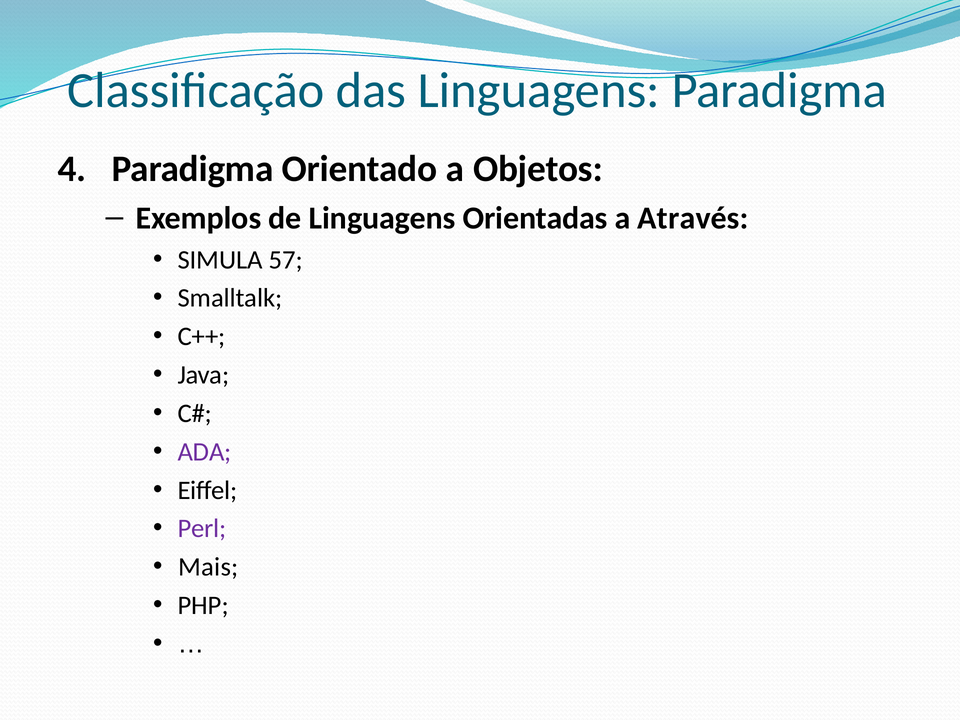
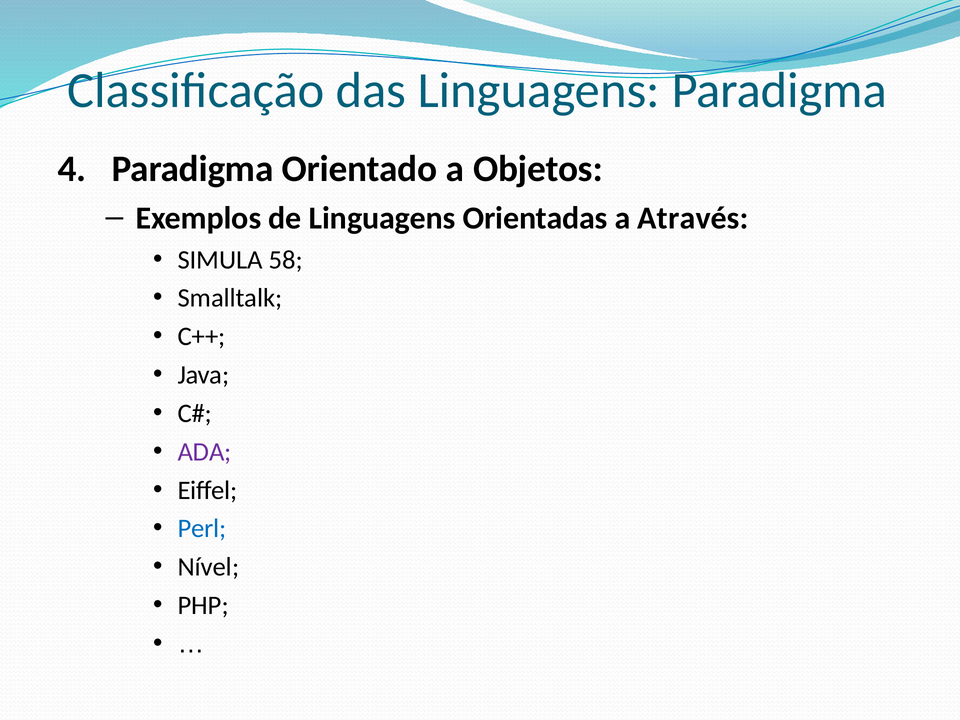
57: 57 -> 58
Perl colour: purple -> blue
Mais: Mais -> Nível
